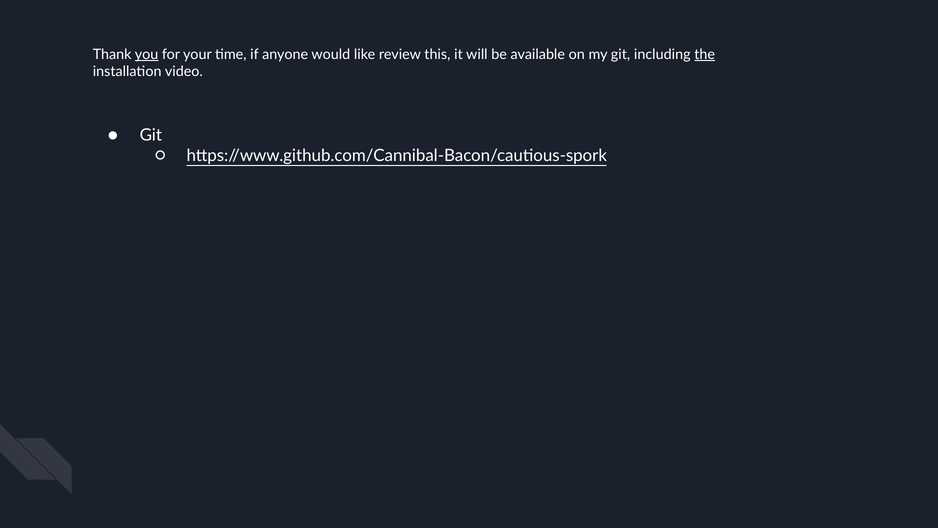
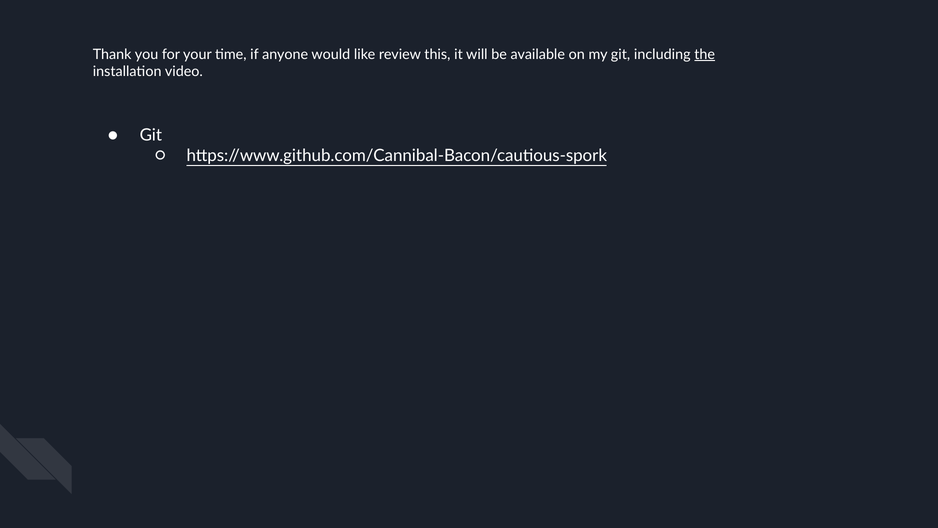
you underline: present -> none
